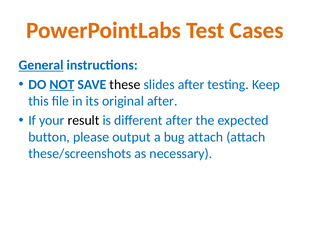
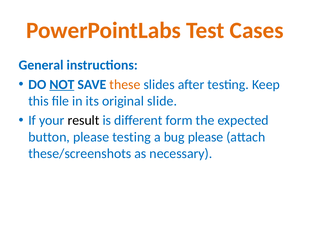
General underline: present -> none
these colour: black -> orange
original after: after -> slide
different after: after -> form
please output: output -> testing
bug attach: attach -> please
